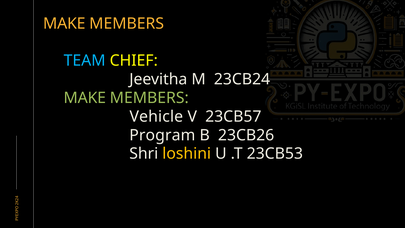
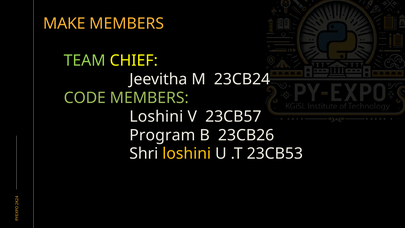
TEAM colour: light blue -> light green
MAKE at (85, 98): MAKE -> CODE
Vehicle at (156, 116): Vehicle -> Loshini
